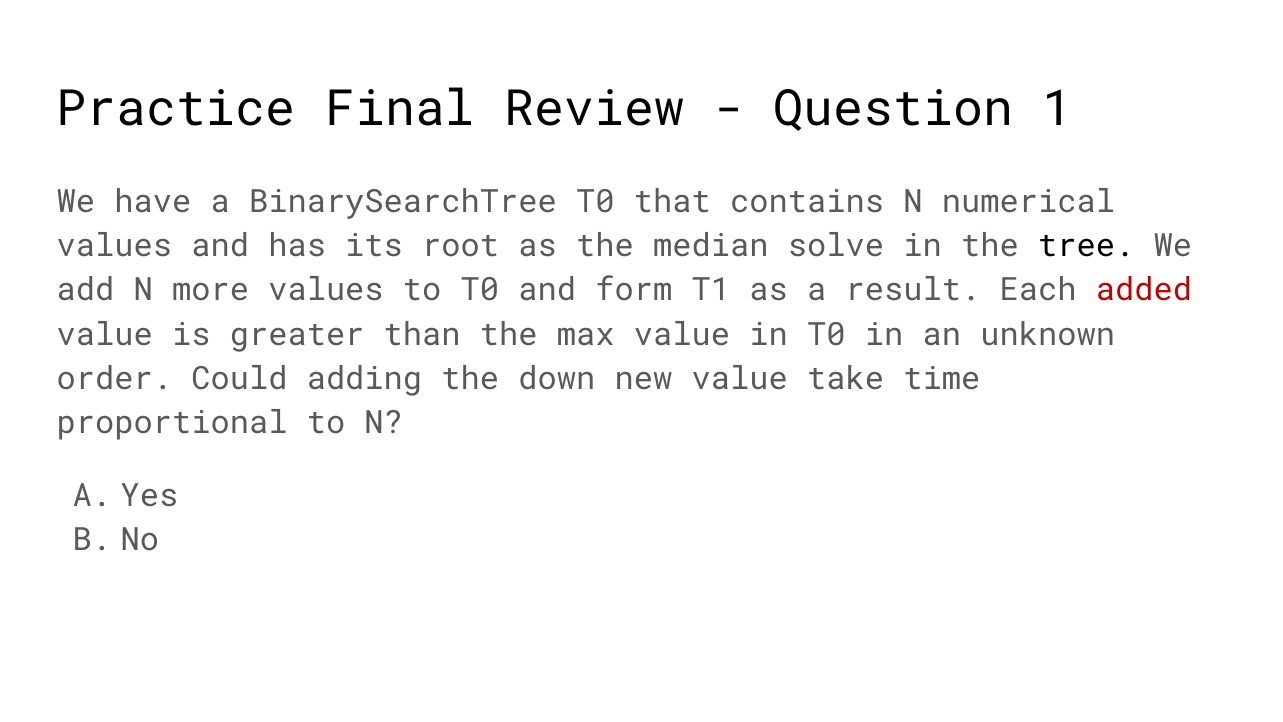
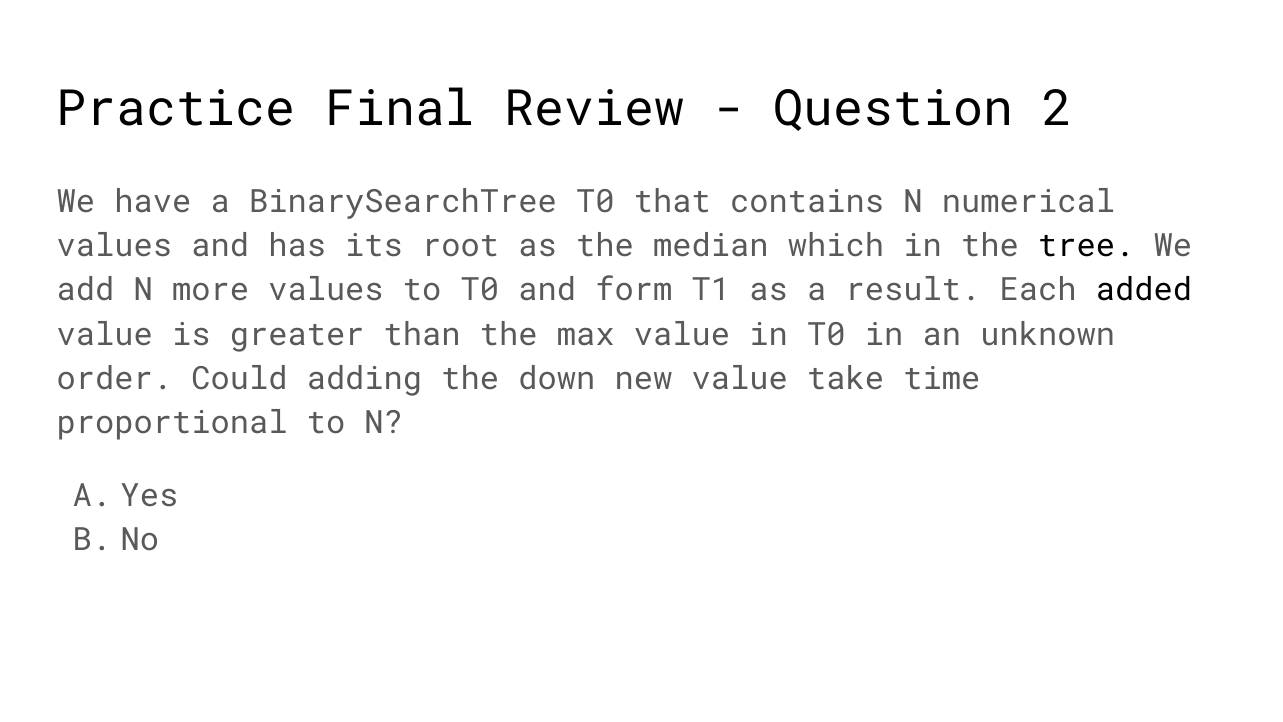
1: 1 -> 2
solve: solve -> which
added colour: red -> black
